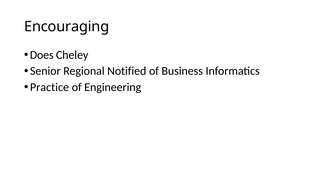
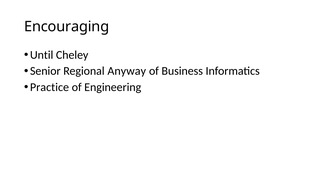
Does: Does -> Until
Notified: Notified -> Anyway
